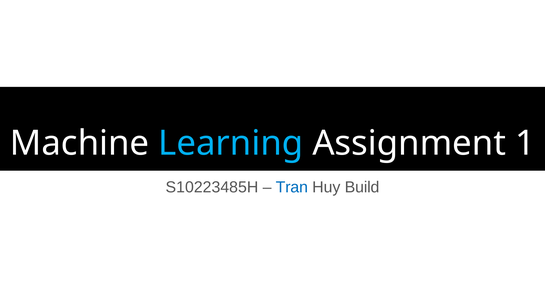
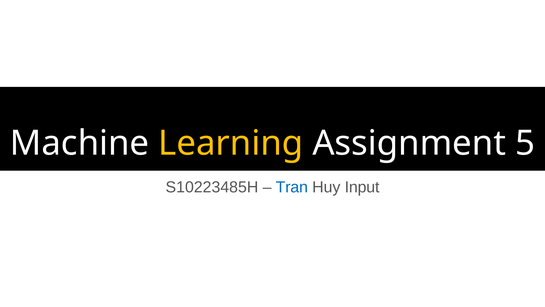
Learning colour: light blue -> yellow
1: 1 -> 5
Build: Build -> Input
